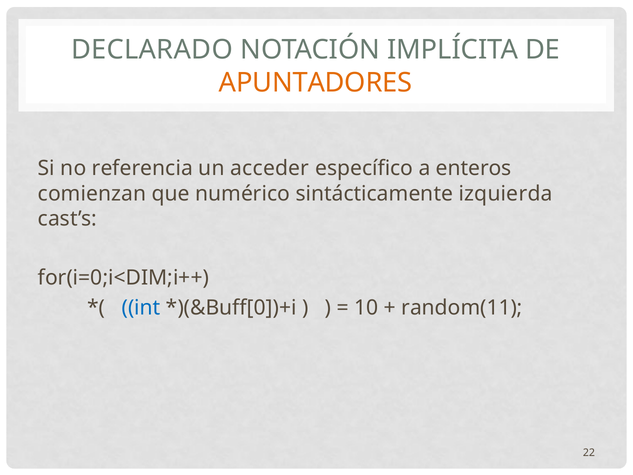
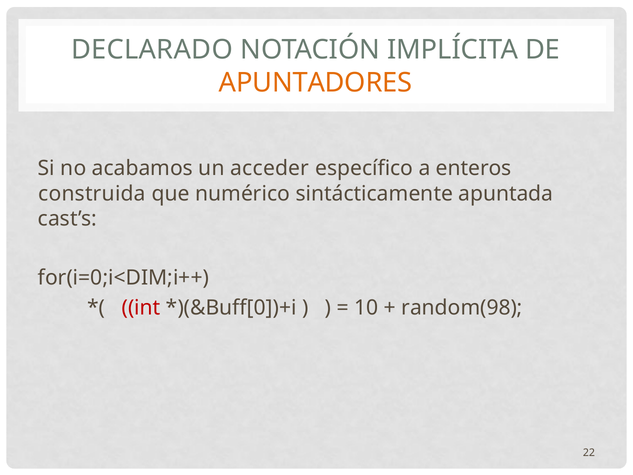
referencia: referencia -> acabamos
comienzan: comienzan -> construida
izquierda: izquierda -> apuntada
int colour: blue -> red
random(11: random(11 -> random(98
